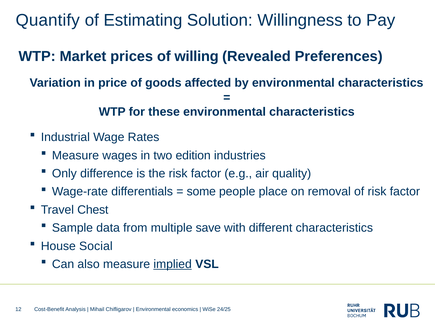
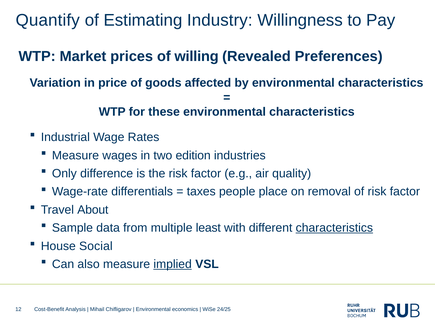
Solution: Solution -> Industry
some: some -> taxes
Chest: Chest -> About
save: save -> least
characteristics at (334, 228) underline: none -> present
